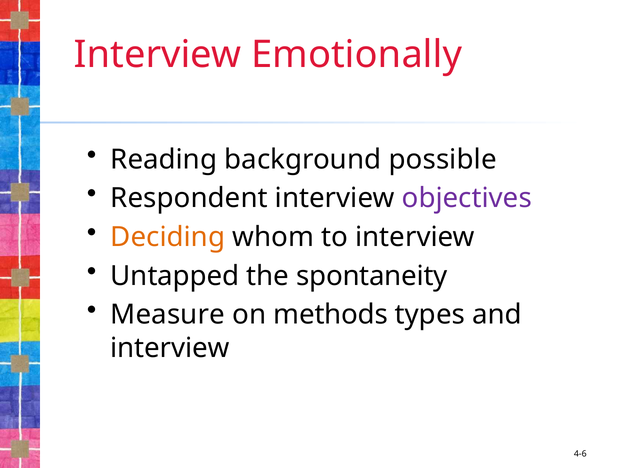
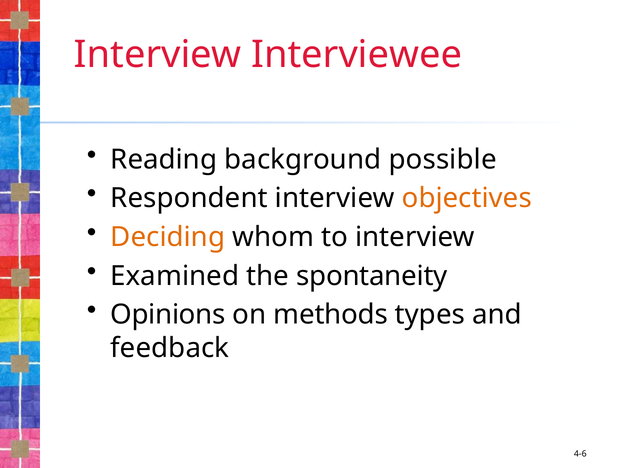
Emotionally: Emotionally -> Interviewee
objectives colour: purple -> orange
Untapped: Untapped -> Examined
Measure: Measure -> Opinions
interview at (170, 348): interview -> feedback
